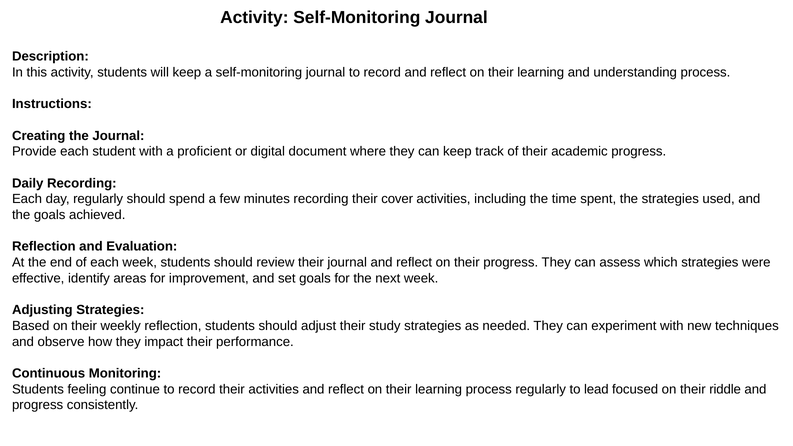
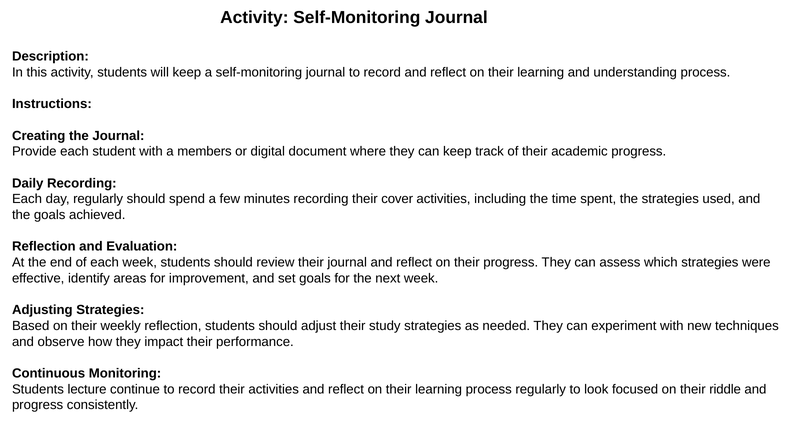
proficient: proficient -> members
feeling: feeling -> lecture
lead: lead -> look
